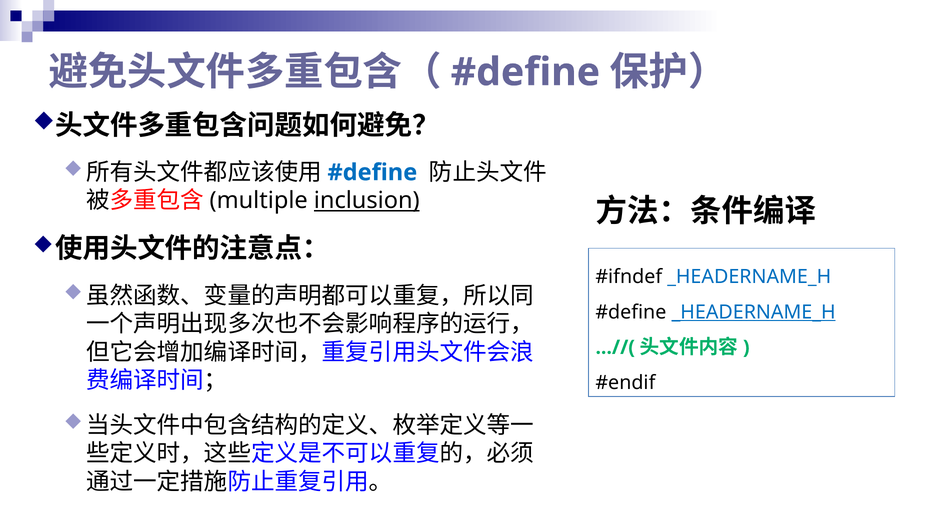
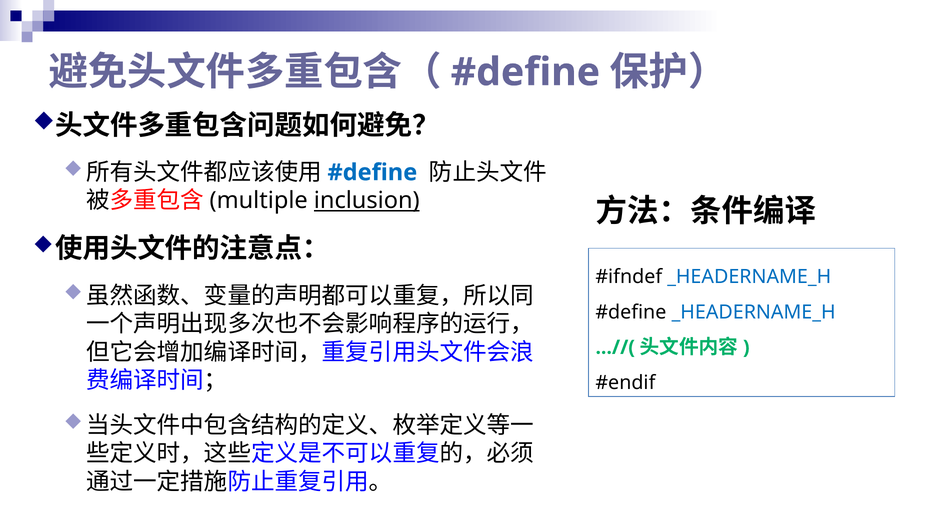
_HEADERNAME_H at (754, 312) underline: present -> none
